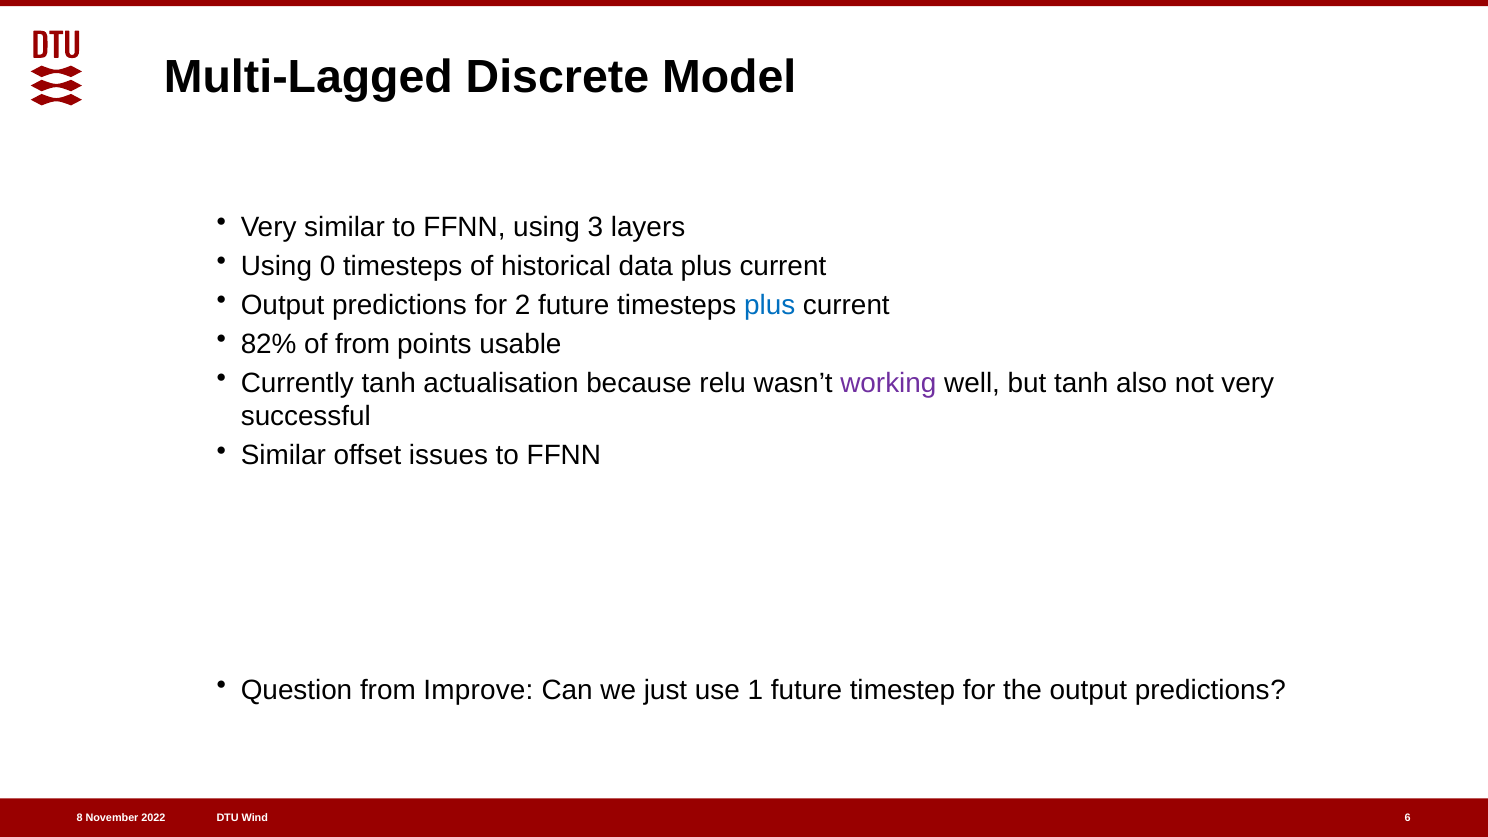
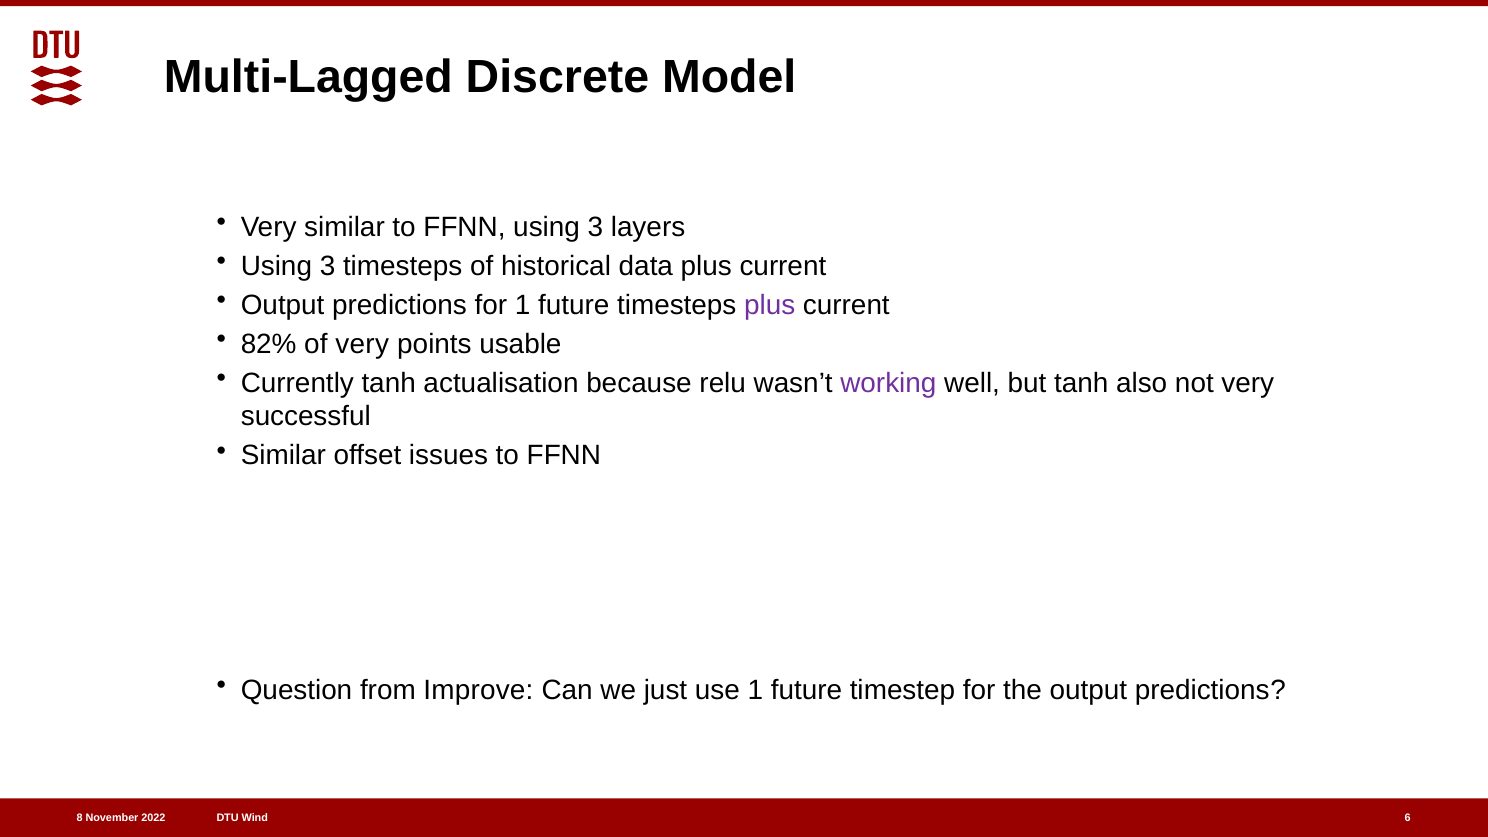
0 at (328, 266): 0 -> 3
for 2: 2 -> 1
plus at (770, 305) colour: blue -> purple
of from: from -> very
